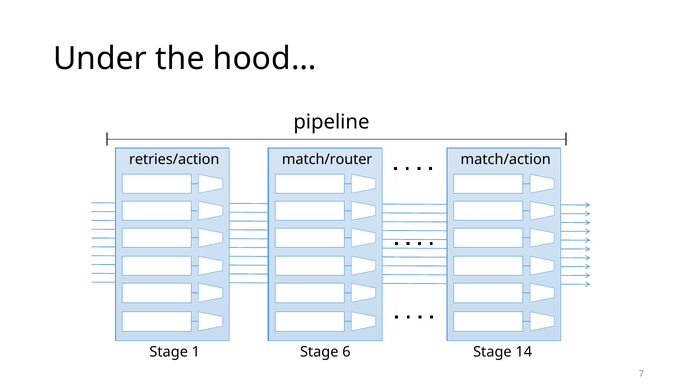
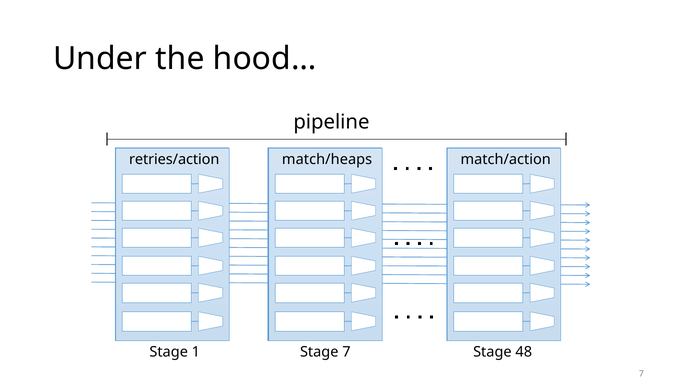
match/router: match/router -> match/heaps
Stage 6: 6 -> 7
14: 14 -> 48
